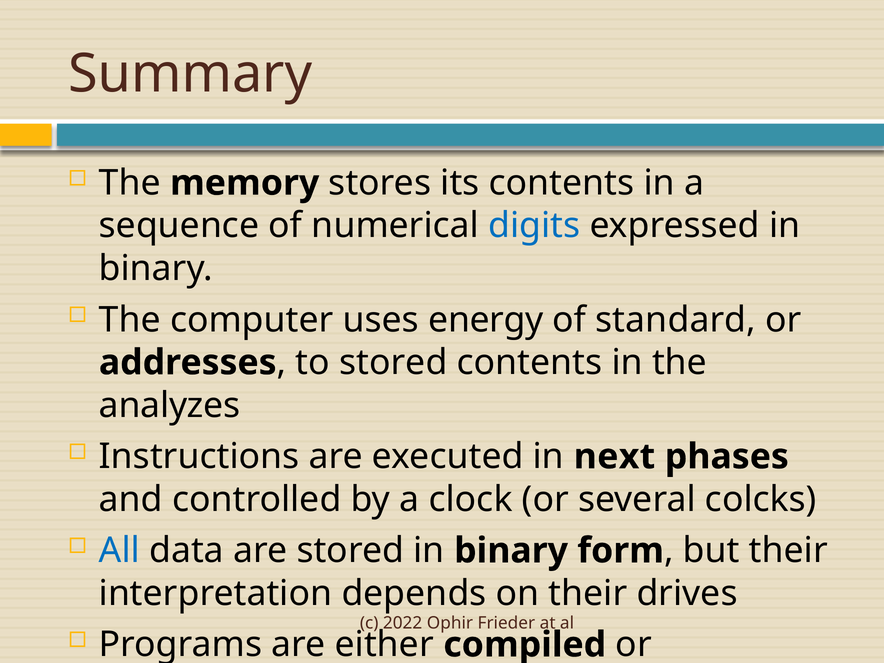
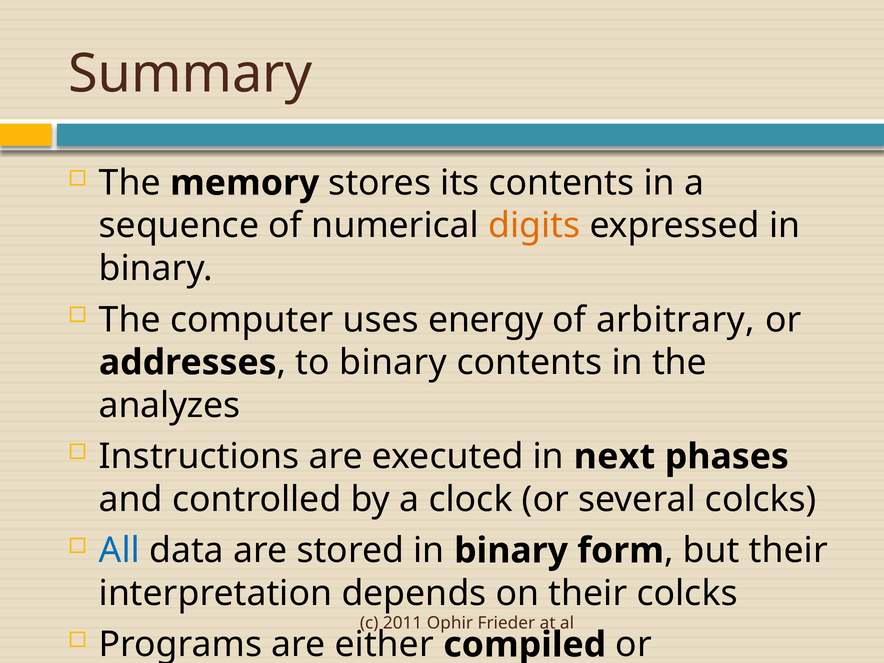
digits colour: blue -> orange
standard: standard -> arbitrary
to stored: stored -> binary
their drives: drives -> colcks
2022: 2022 -> 2011
